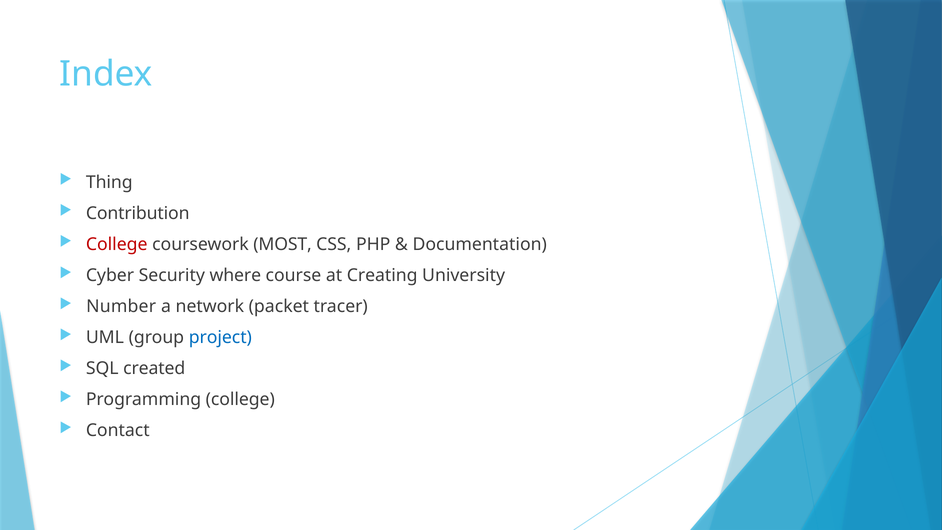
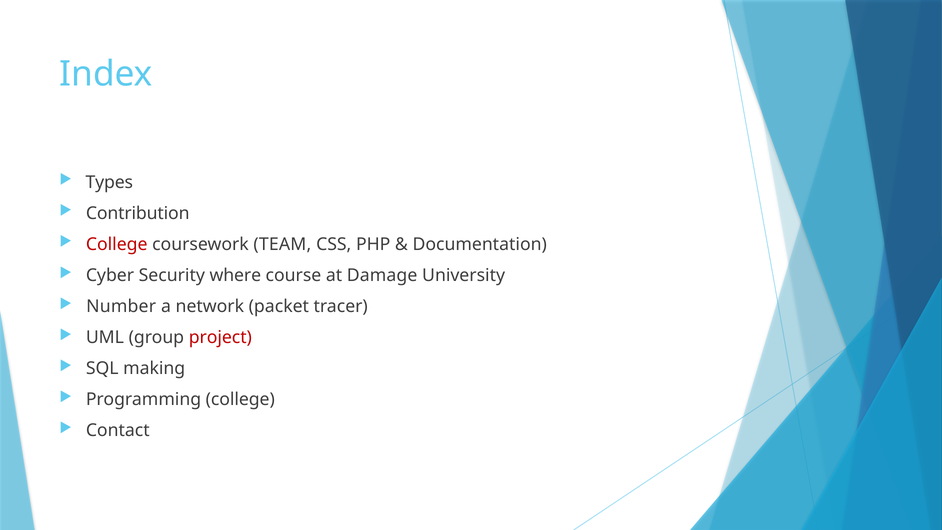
Thing: Thing -> Types
MOST: MOST -> TEAM
Creating: Creating -> Damage
project colour: blue -> red
created: created -> making
